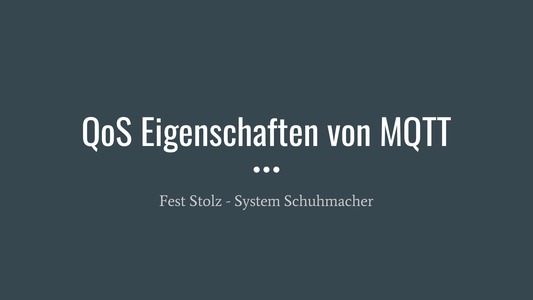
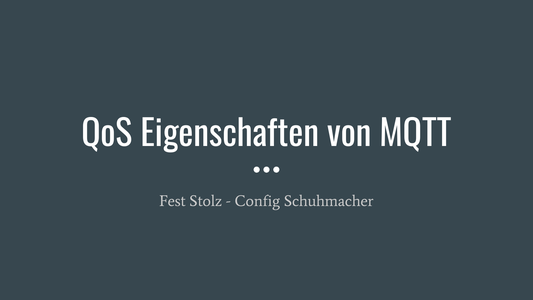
System: System -> Config
